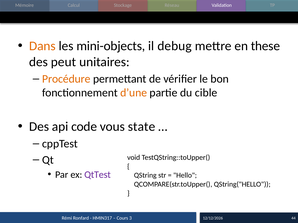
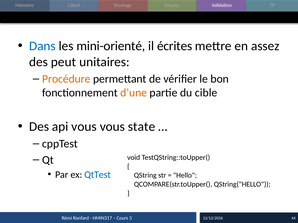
Dans colour: orange -> blue
mini-objects: mini-objects -> mini-orienté
debug: debug -> écrites
these: these -> assez
api code: code -> vous
QtTest colour: purple -> blue
